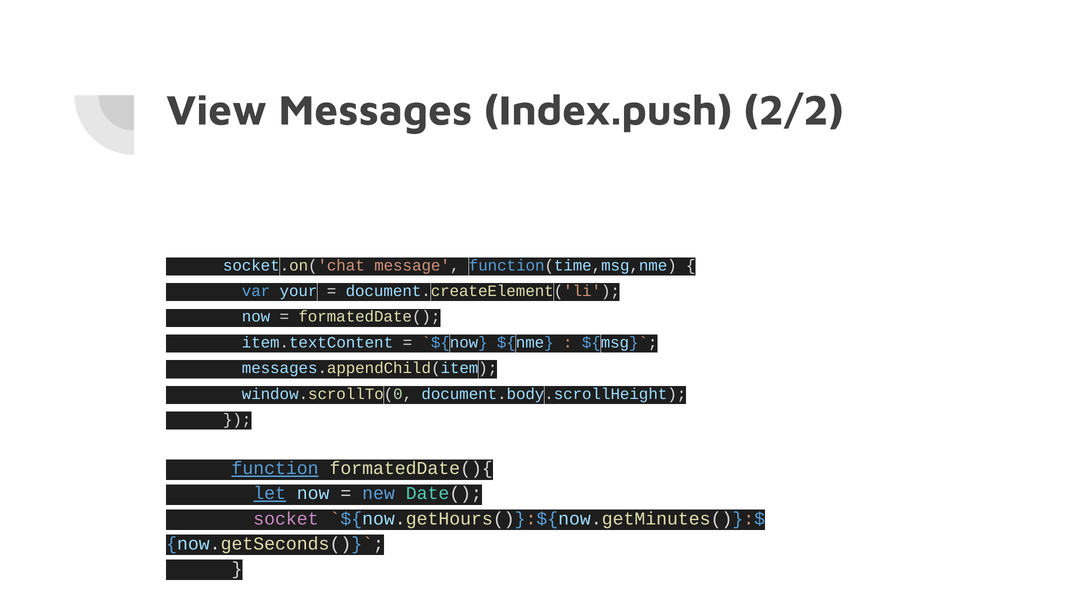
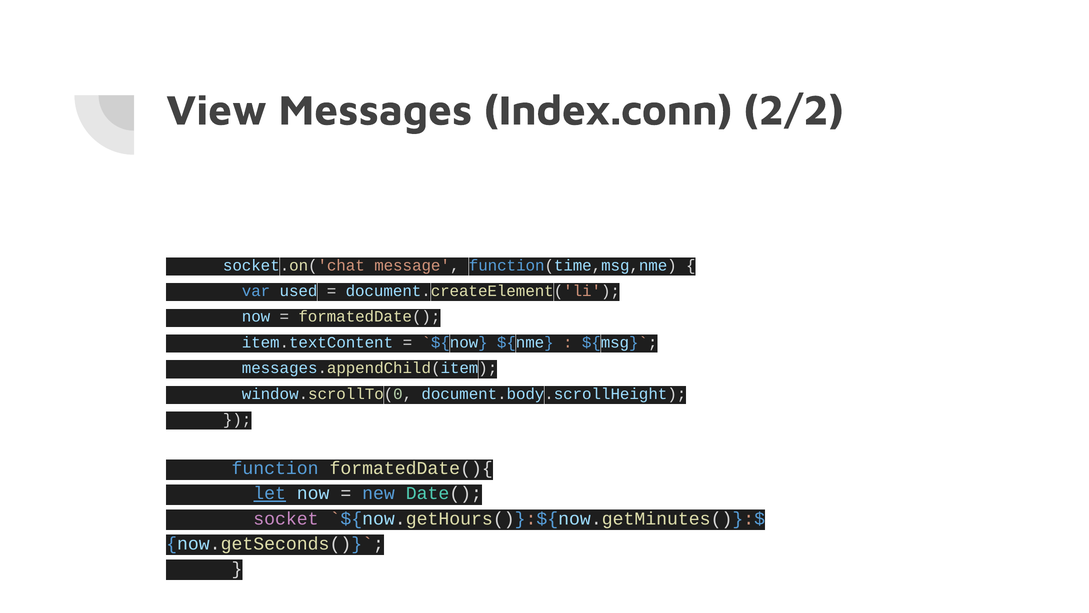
Index.push: Index.push -> Index.conn
your: your -> used
function underline: present -> none
